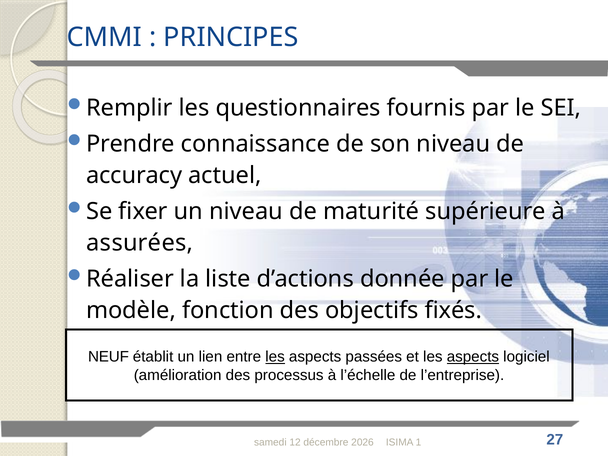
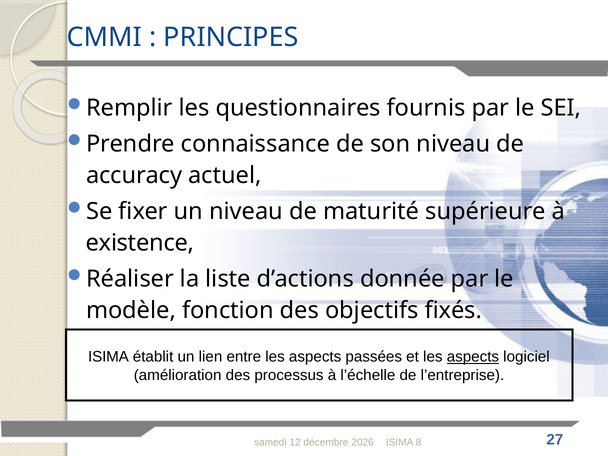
assurées: assurées -> existence
NEUF at (108, 357): NEUF -> ISIMA
les at (275, 357) underline: present -> none
1: 1 -> 8
